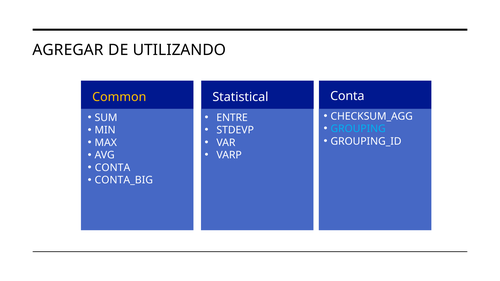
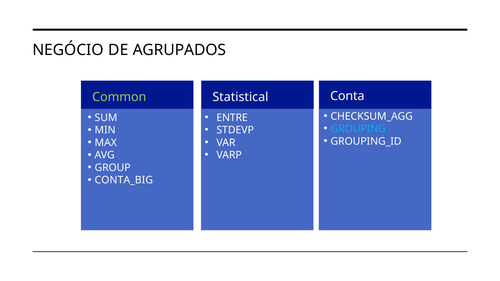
AGREGAR: AGREGAR -> NEGÓCIO
UTILIZANDO: UTILIZANDO -> AGRUPADOS
Common colour: yellow -> light green
CONTA at (113, 168): CONTA -> GROUP
